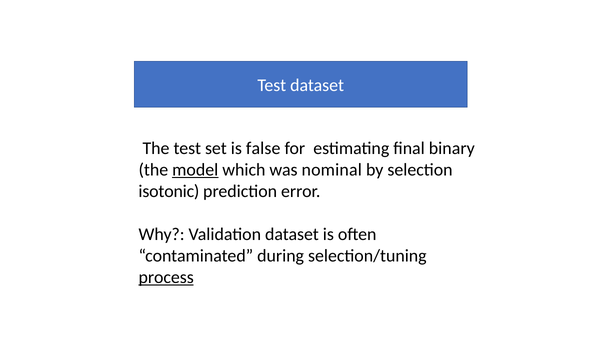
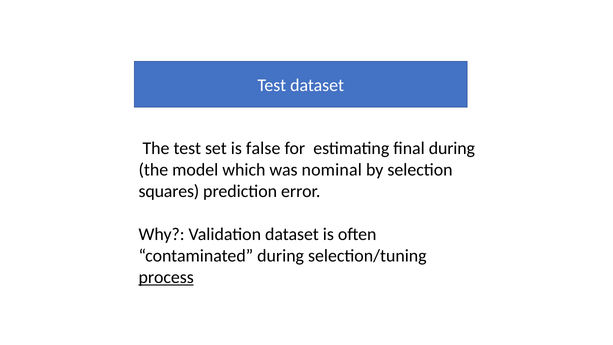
final binary: binary -> during
model underline: present -> none
isotonic: isotonic -> squares
